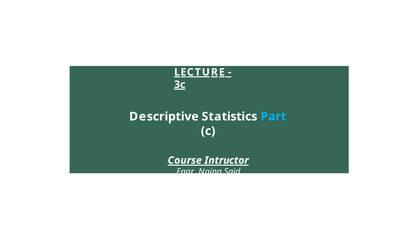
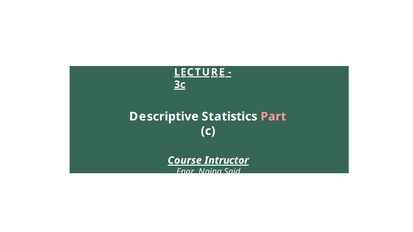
Part colour: light blue -> pink
